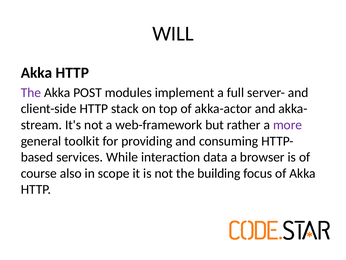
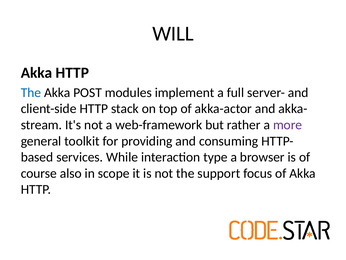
The at (31, 92) colour: purple -> blue
data: data -> type
building: building -> support
